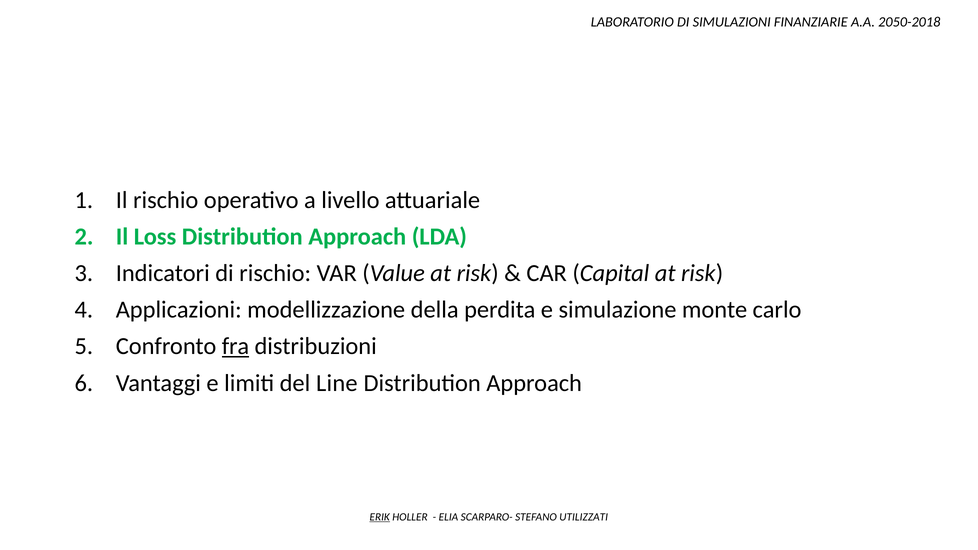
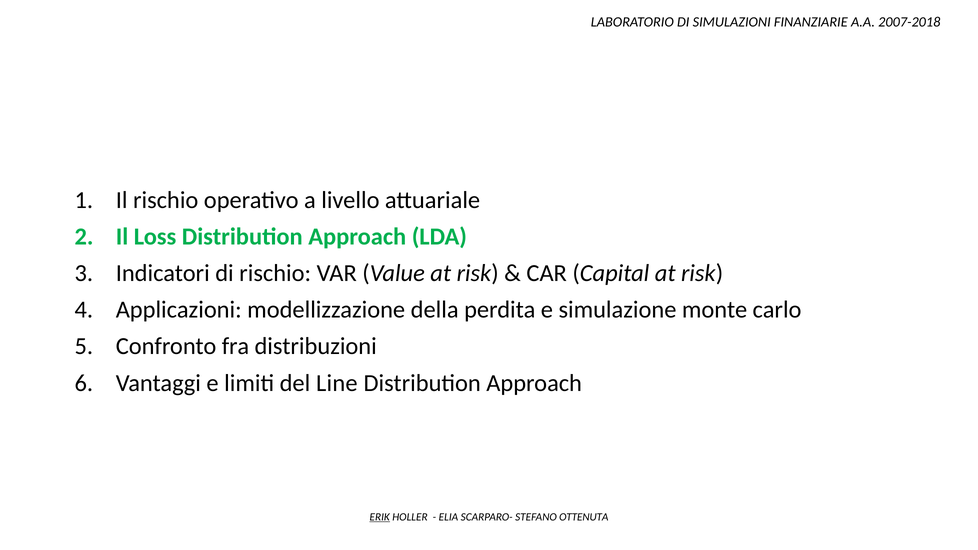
2050-2018: 2050-2018 -> 2007-2018
fra underline: present -> none
UTILIZZATI: UTILIZZATI -> OTTENUTA
